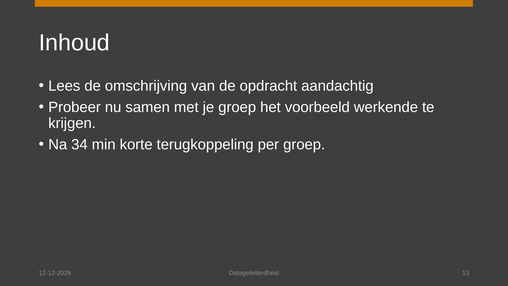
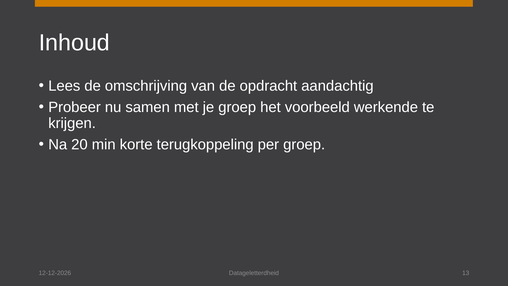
34: 34 -> 20
